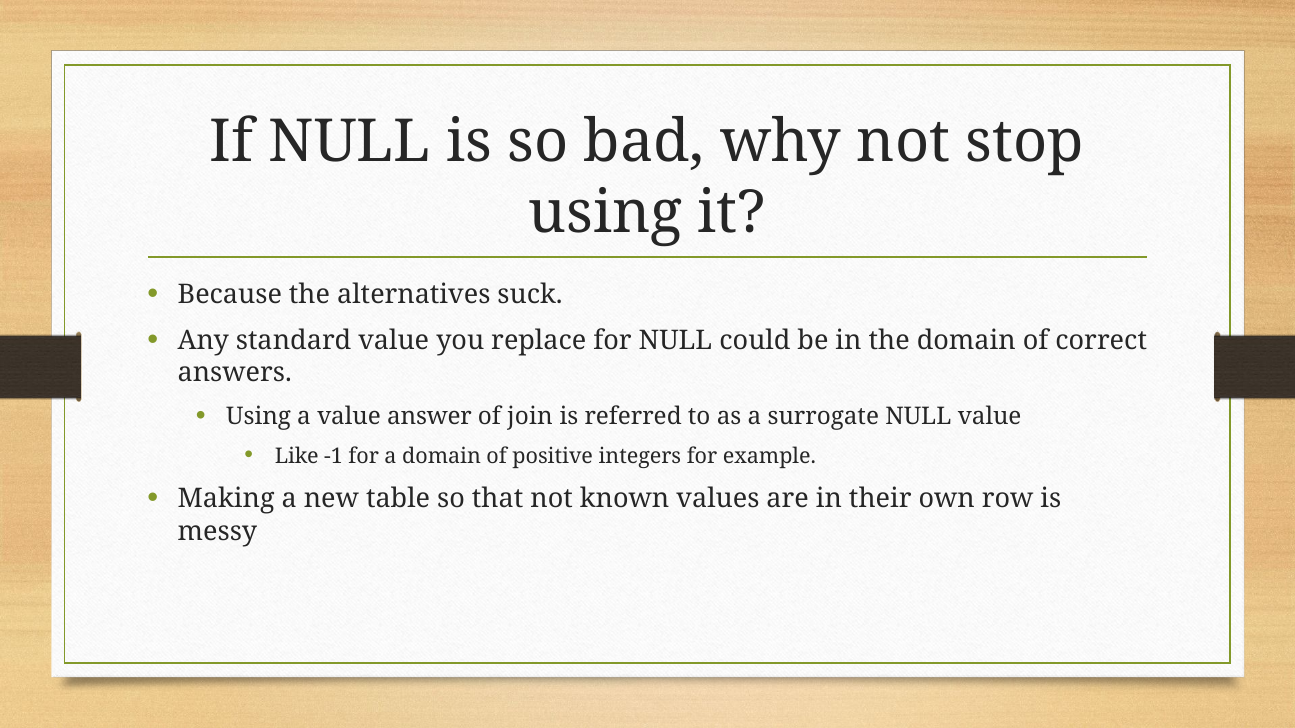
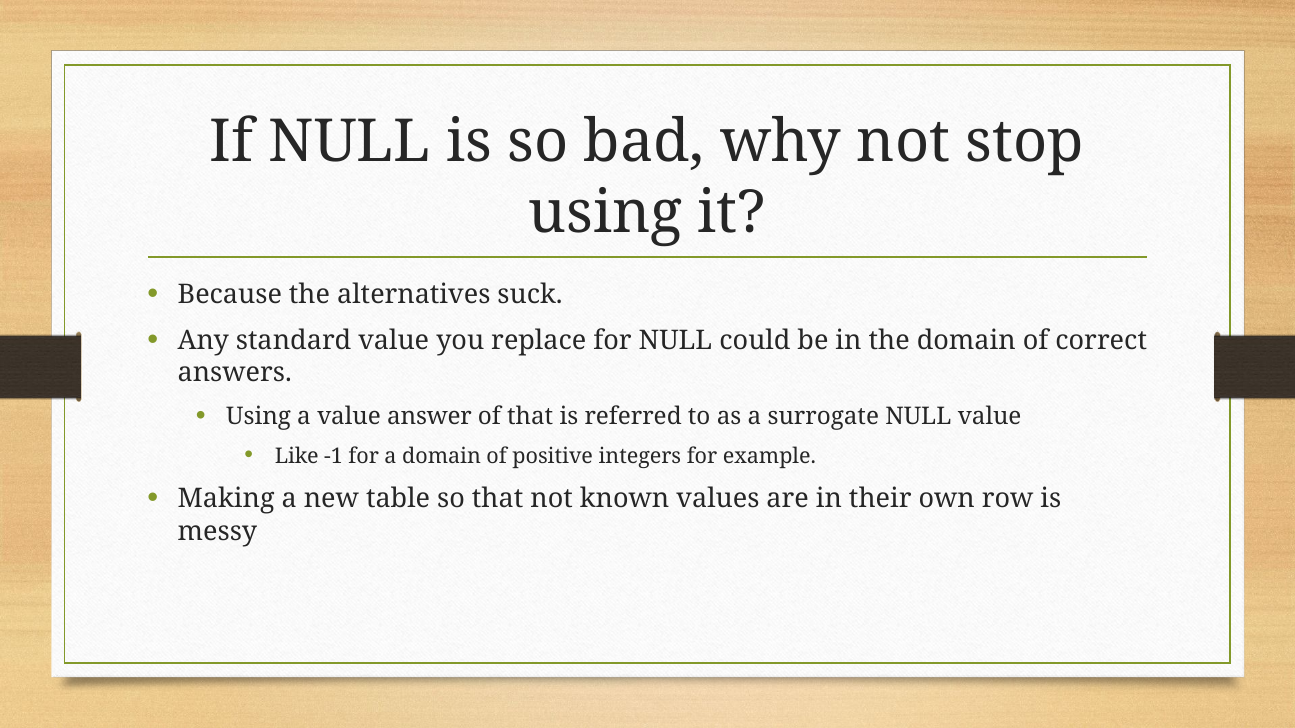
of join: join -> that
